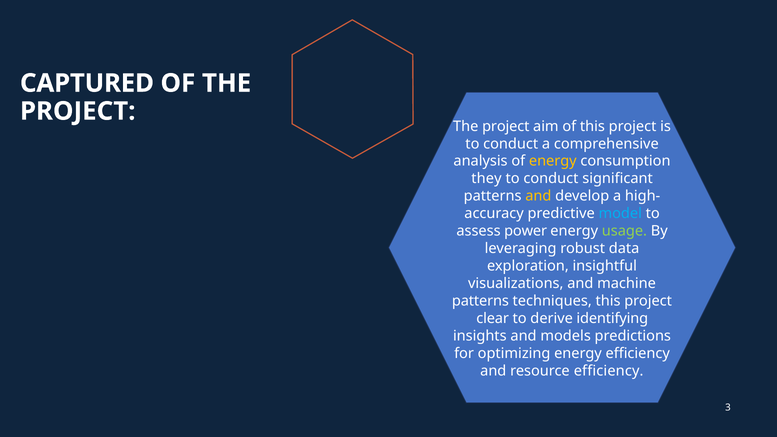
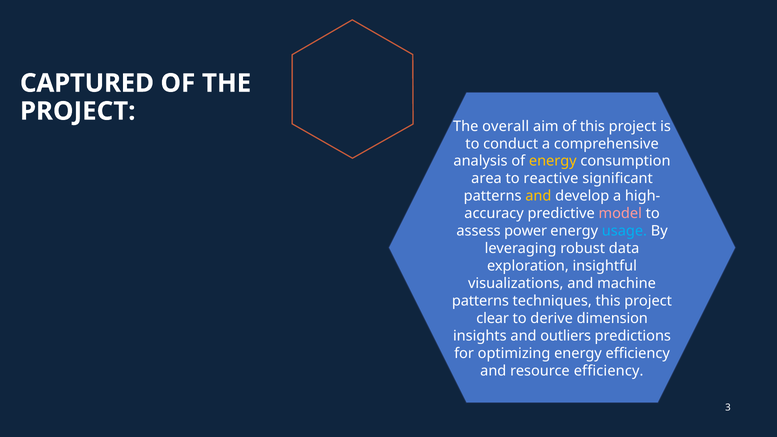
project at (506, 126): project -> overall
they: they -> area
conduct at (551, 179): conduct -> reactive
model colour: light blue -> pink
usage colour: light green -> light blue
identifying: identifying -> dimension
models: models -> outliers
